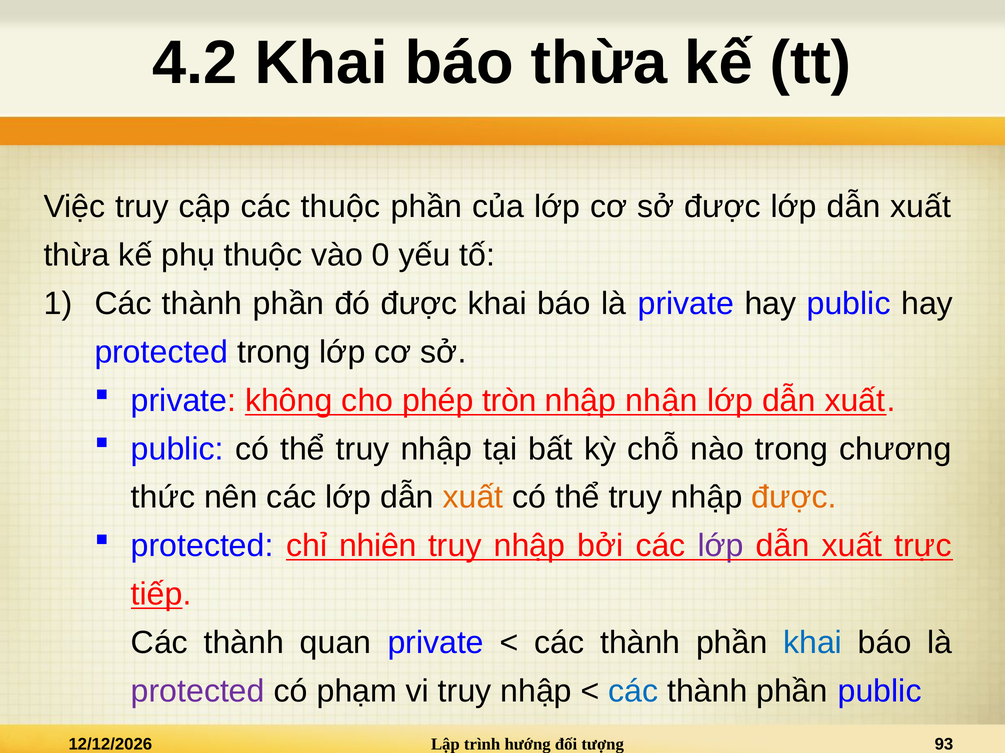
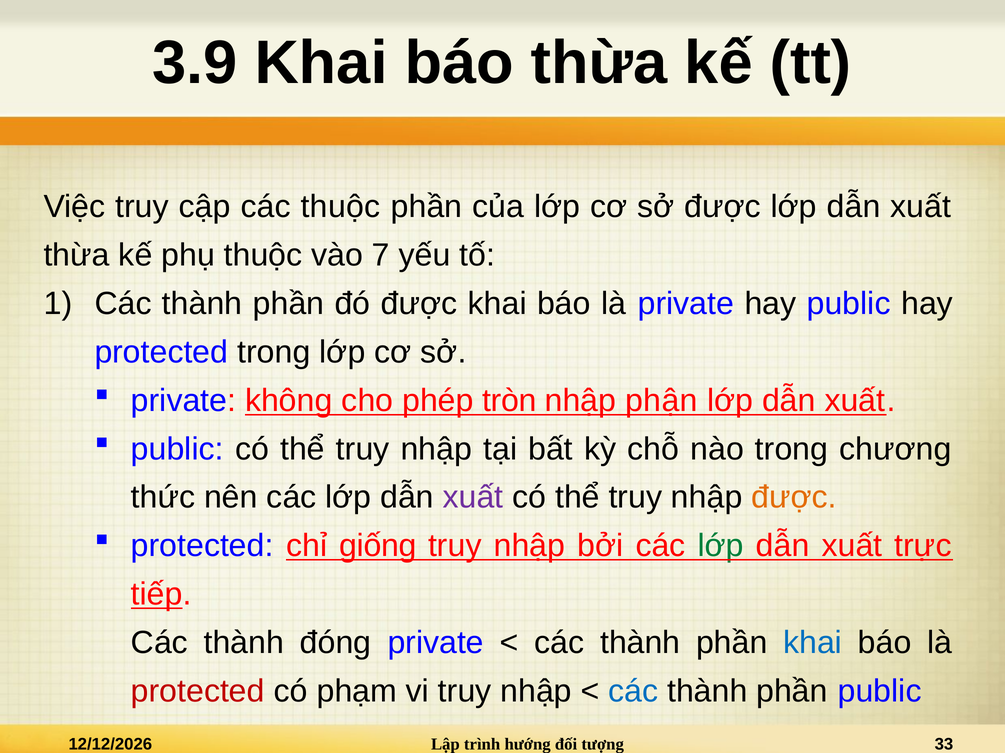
4.2: 4.2 -> 3.9
0: 0 -> 7
nhận: nhận -> phận
xuất at (473, 498) colour: orange -> purple
nhiên: nhiên -> giống
lớp at (721, 546) colour: purple -> green
quan: quan -> đóng
protected at (198, 692) colour: purple -> red
93: 93 -> 33
